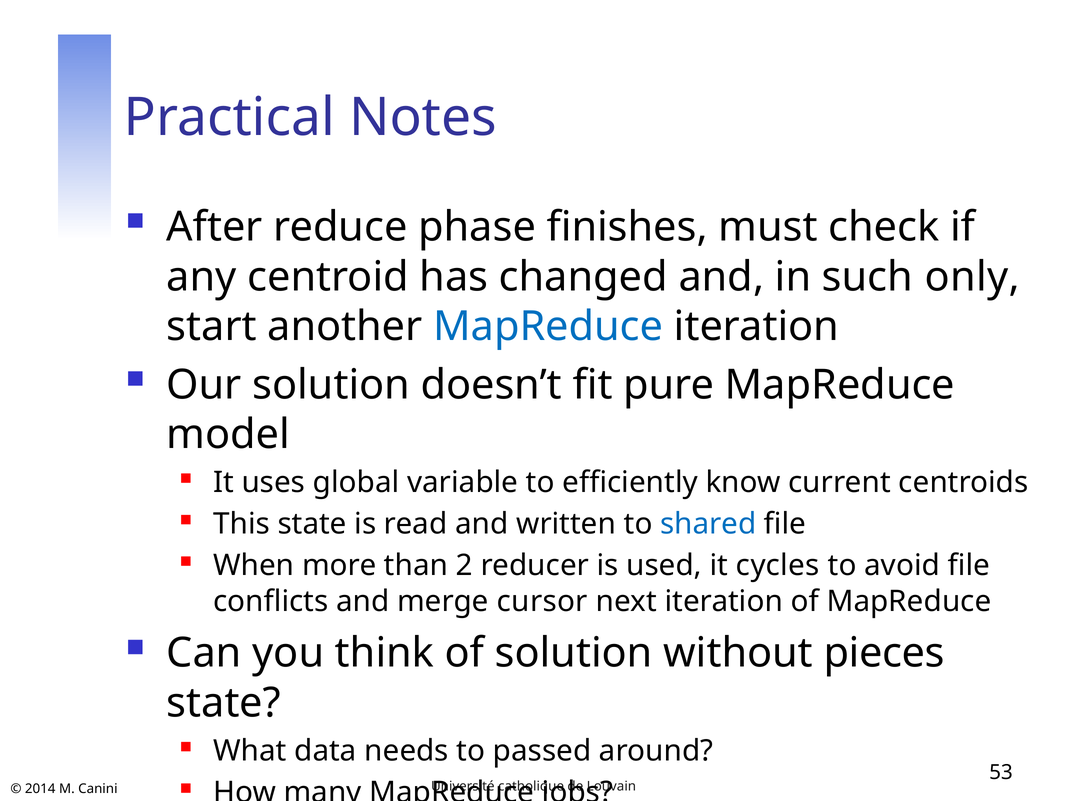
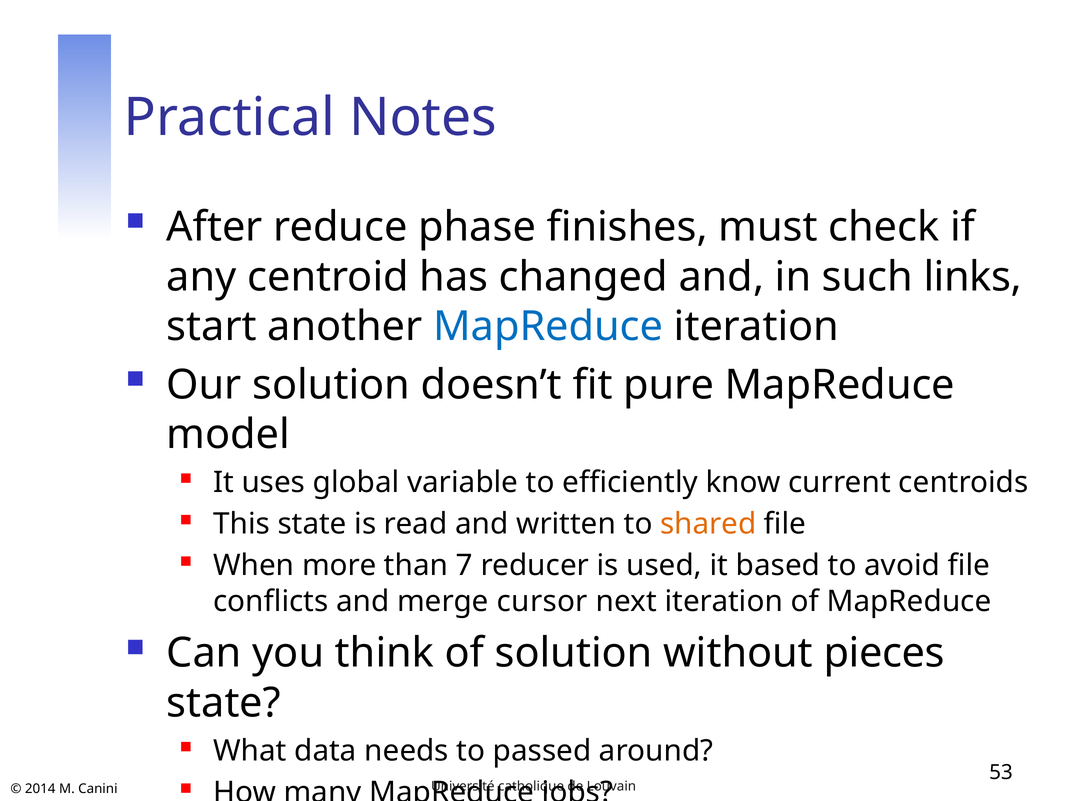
only: only -> links
shared colour: blue -> orange
2: 2 -> 7
cycles: cycles -> based
